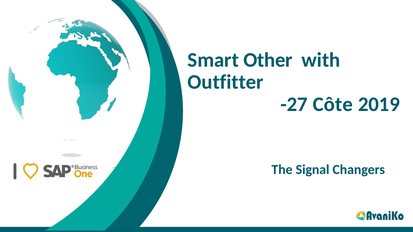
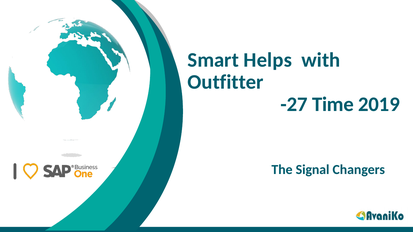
Other: Other -> Helps
Côte: Côte -> Time
